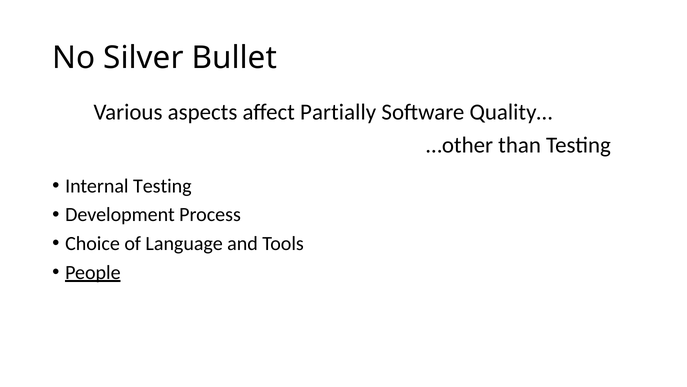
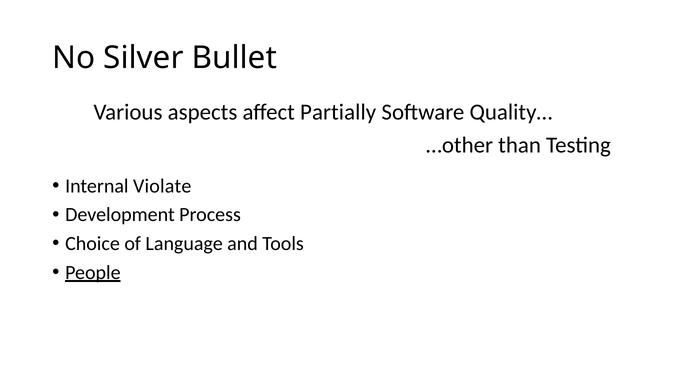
Internal Testing: Testing -> Violate
